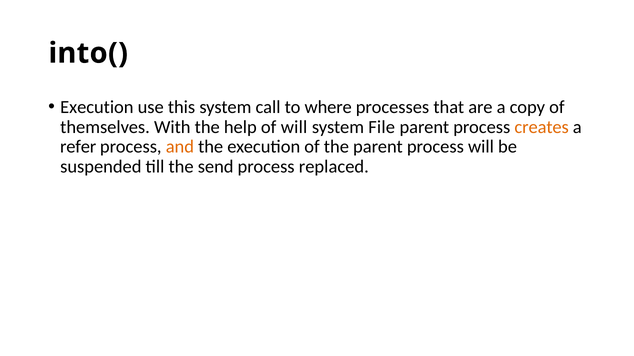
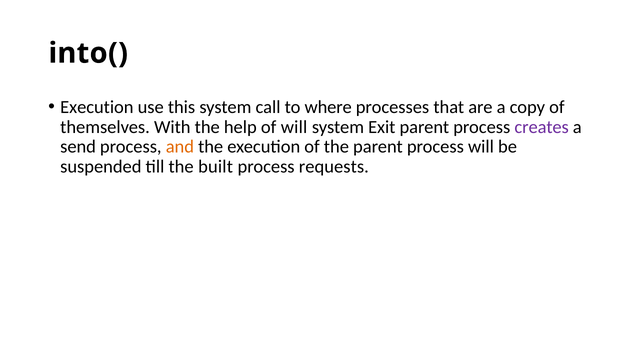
File: File -> Exit
creates colour: orange -> purple
refer: refer -> send
send: send -> built
replaced: replaced -> requests
